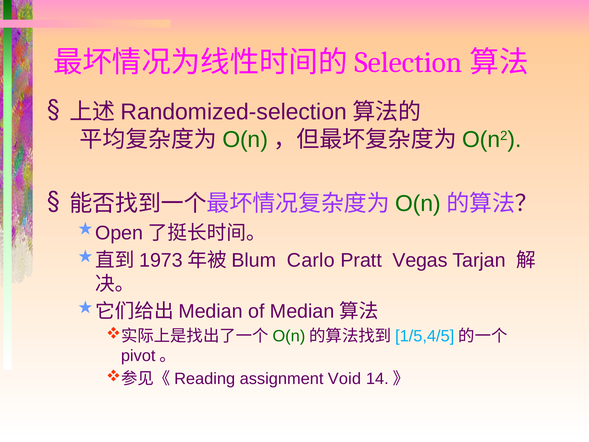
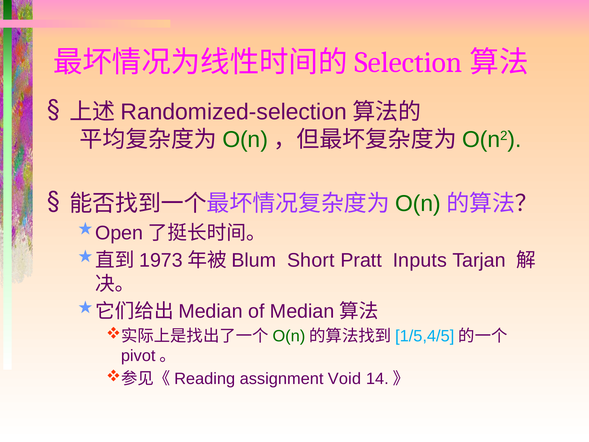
Carlo: Carlo -> Short
Vegas: Vegas -> Inputs
